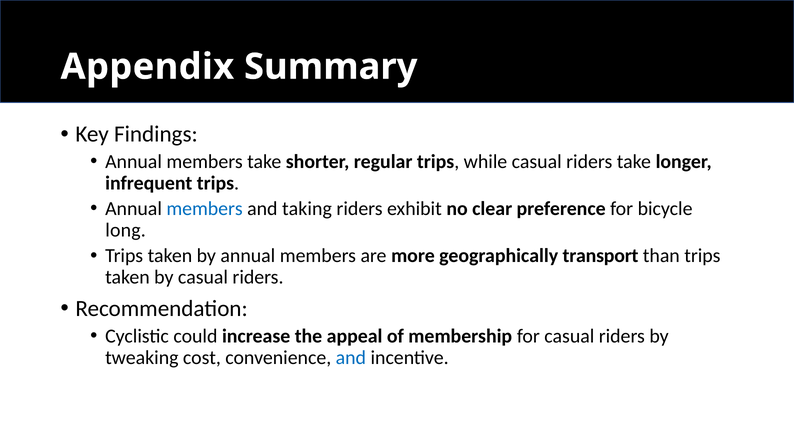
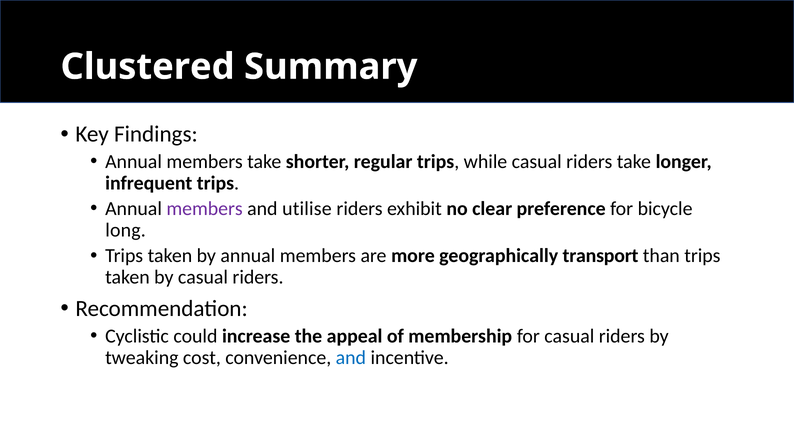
Appendix: Appendix -> Clustered
members at (205, 209) colour: blue -> purple
taking: taking -> utilise
